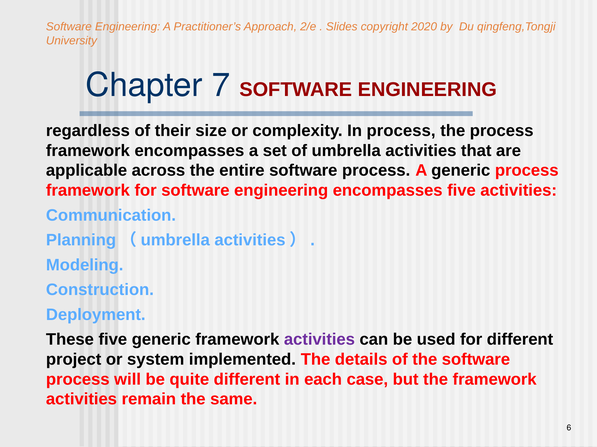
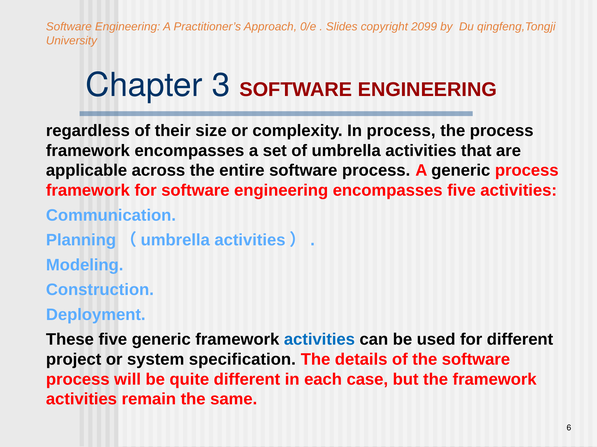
2/e: 2/e -> 0/e
2020: 2020 -> 2099
7: 7 -> 3
activities at (319, 340) colour: purple -> blue
implemented: implemented -> specification
